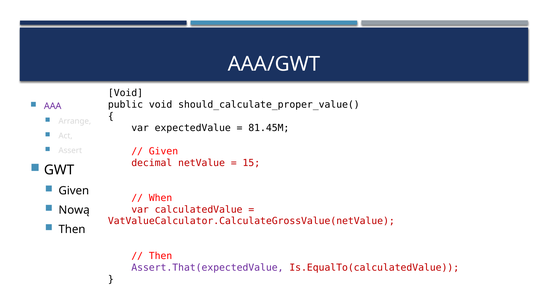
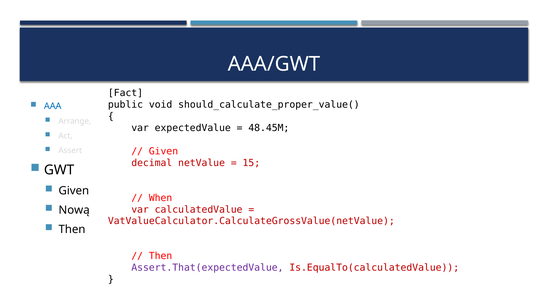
Void at (126, 93): Void -> Fact
AAA colour: purple -> blue
81.45M: 81.45M -> 48.45M
